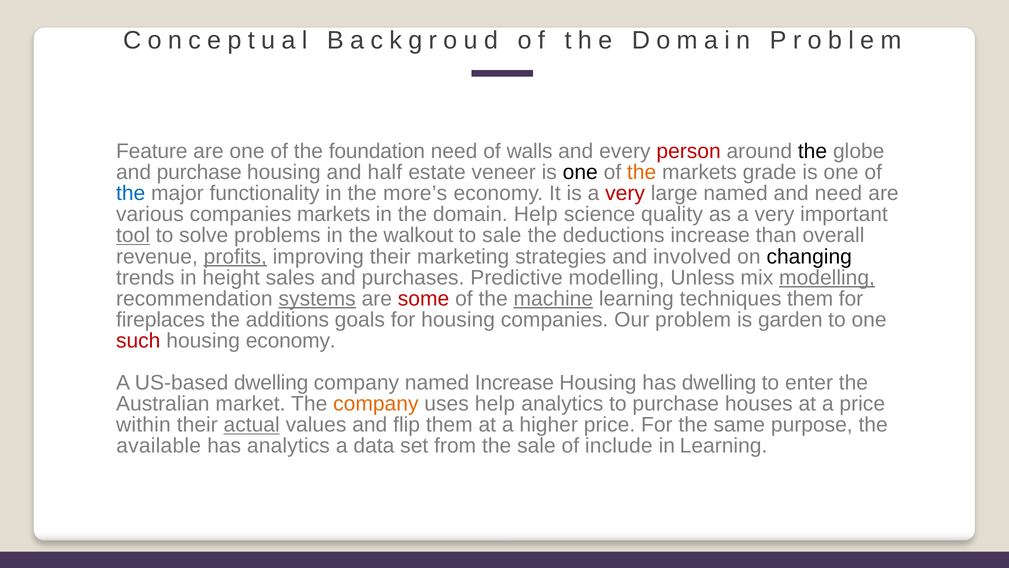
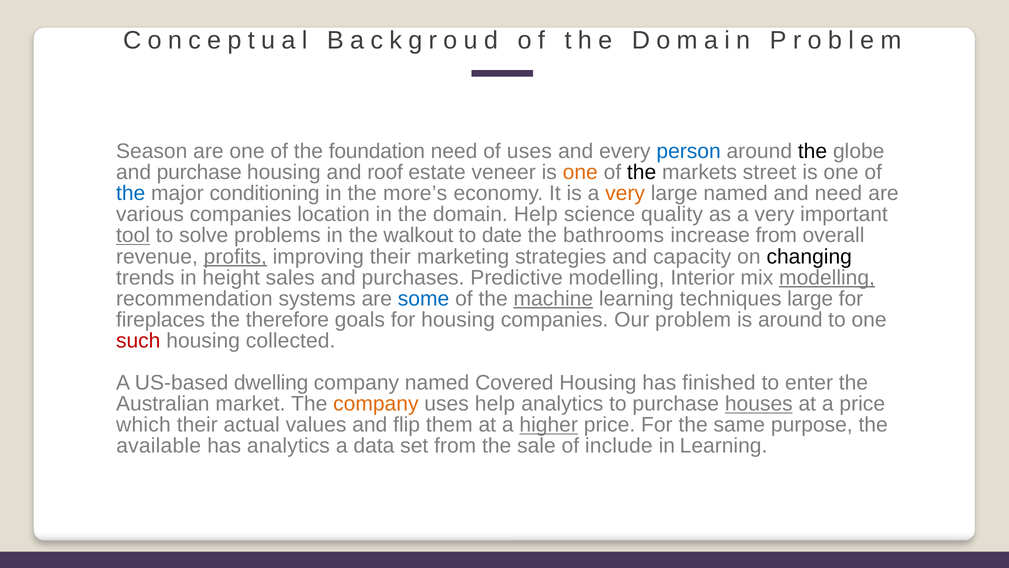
Feature: Feature -> Season
of walls: walls -> uses
person colour: red -> blue
half: half -> roof
one at (580, 172) colour: black -> orange
the at (642, 172) colour: orange -> black
grade: grade -> street
functionality: functionality -> conditioning
very at (625, 193) colour: red -> orange
companies markets: markets -> location
to sale: sale -> date
deductions: deductions -> bathrooms
increase than: than -> from
involved: involved -> capacity
Unless: Unless -> Interior
systems underline: present -> none
some colour: red -> blue
techniques them: them -> large
additions: additions -> therefore
is garden: garden -> around
housing economy: economy -> collected
named Increase: Increase -> Covered
has dwelling: dwelling -> finished
houses underline: none -> present
within: within -> which
actual underline: present -> none
higher underline: none -> present
